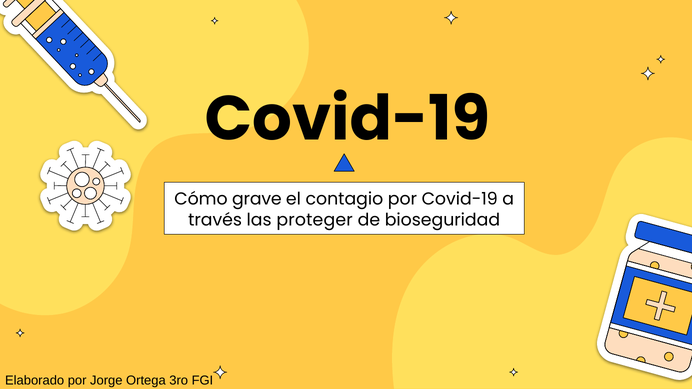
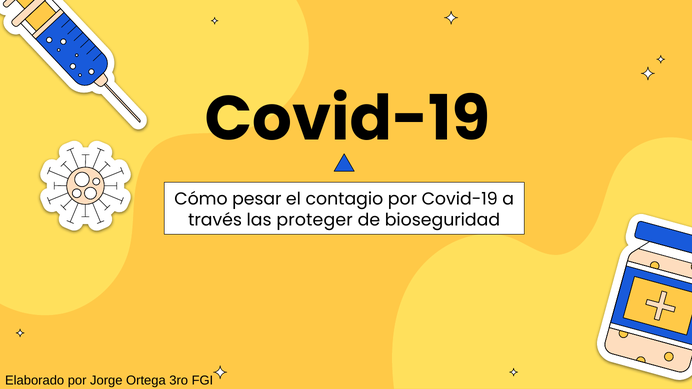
grave: grave -> pesar
